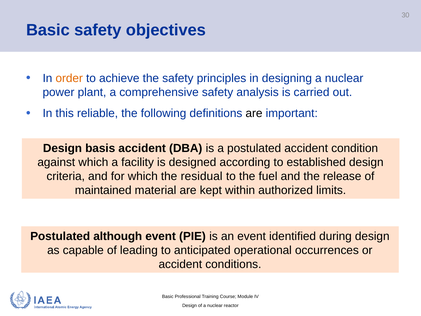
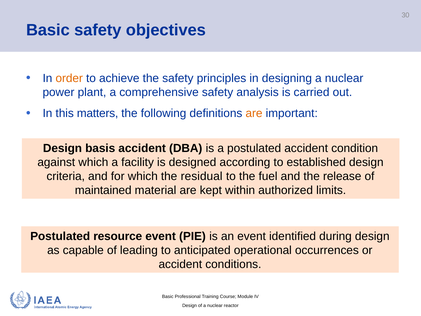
reliable: reliable -> matters
are at (254, 113) colour: black -> orange
although: although -> resource
